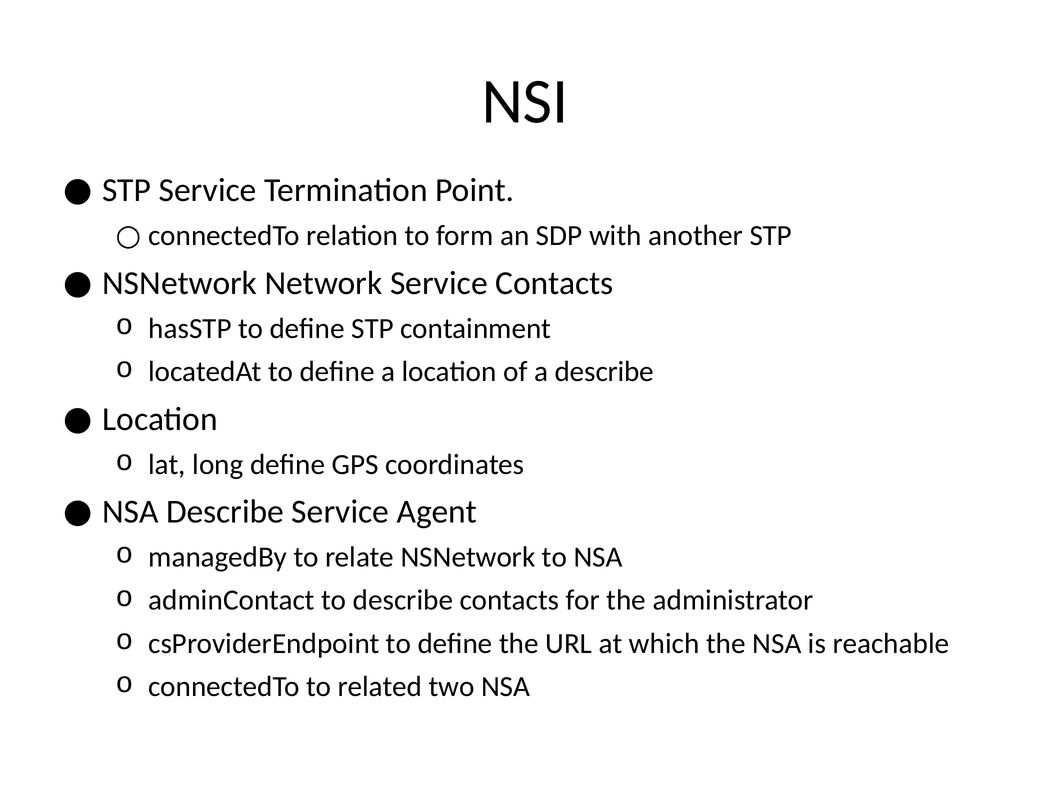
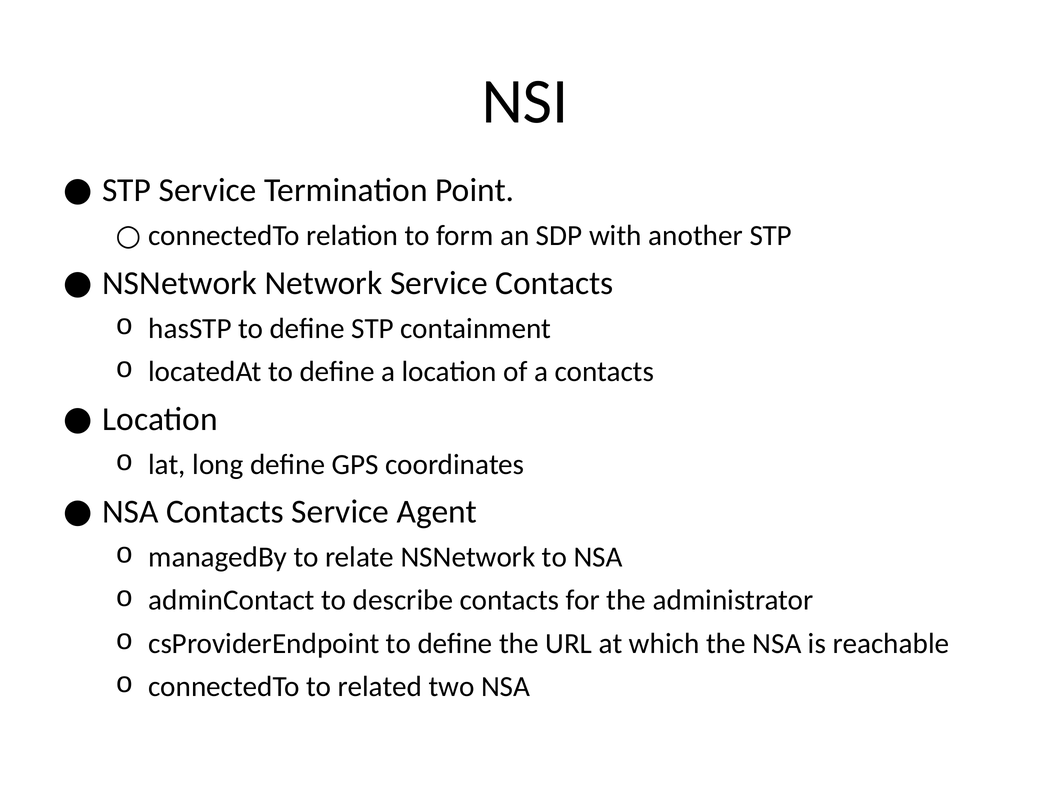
a describe: describe -> contacts
NSA Describe: Describe -> Contacts
